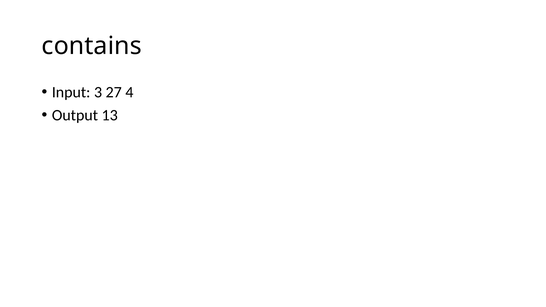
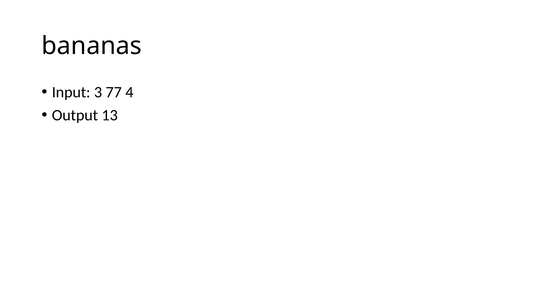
contains: contains -> bananas
27: 27 -> 77
